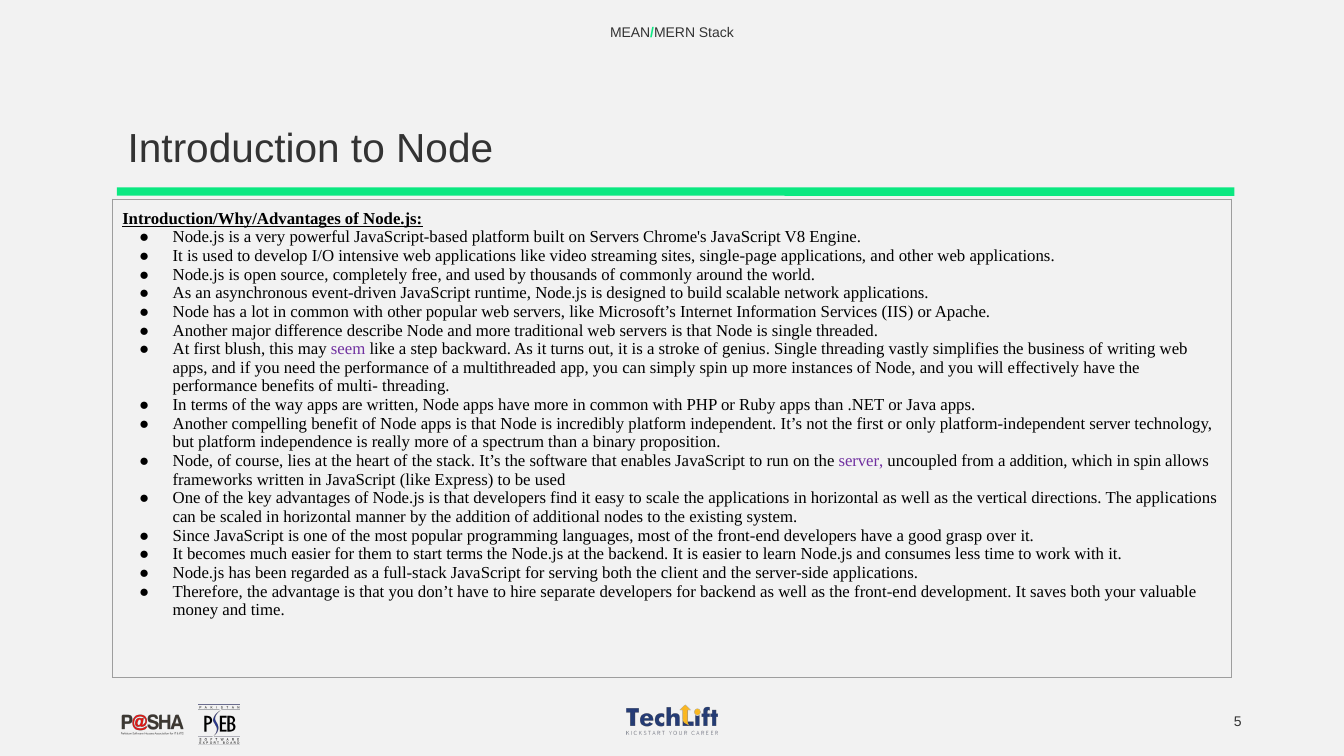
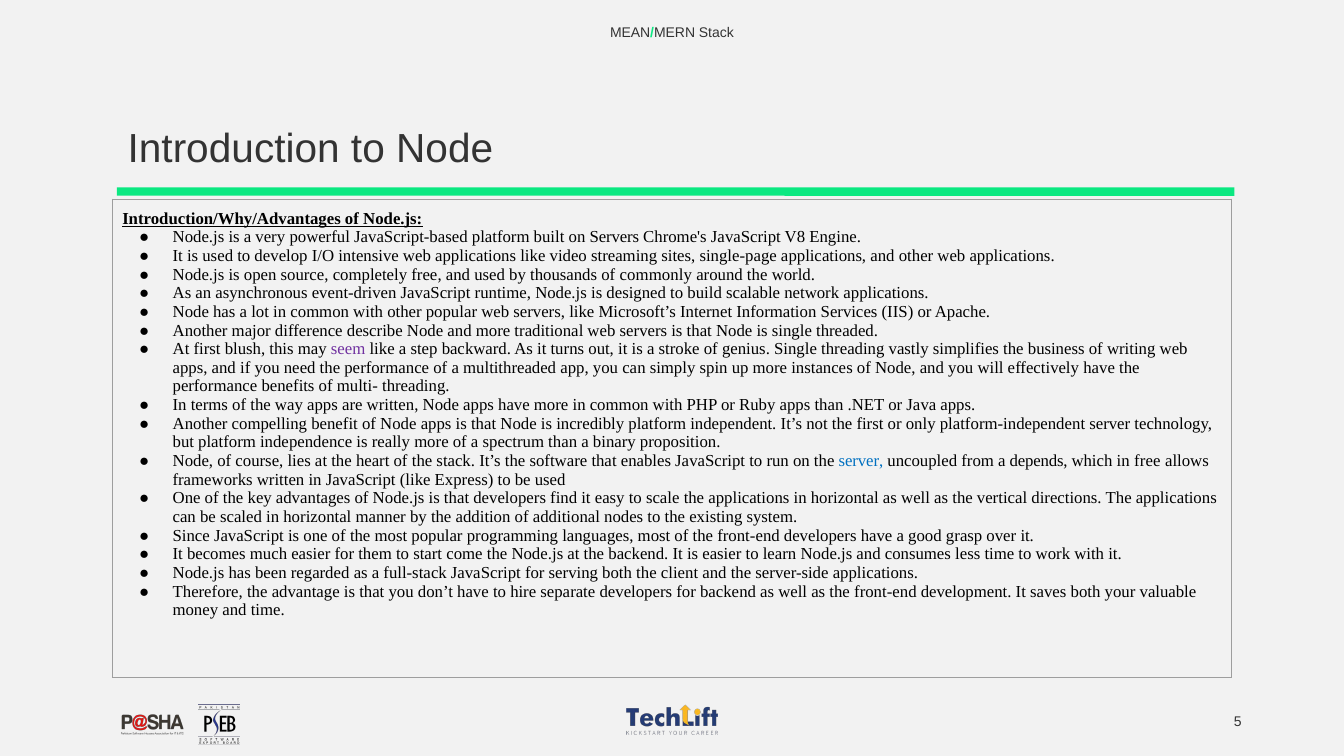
server at (861, 461) colour: purple -> blue
a addition: addition -> depends
in spin: spin -> free
start terms: terms -> come
